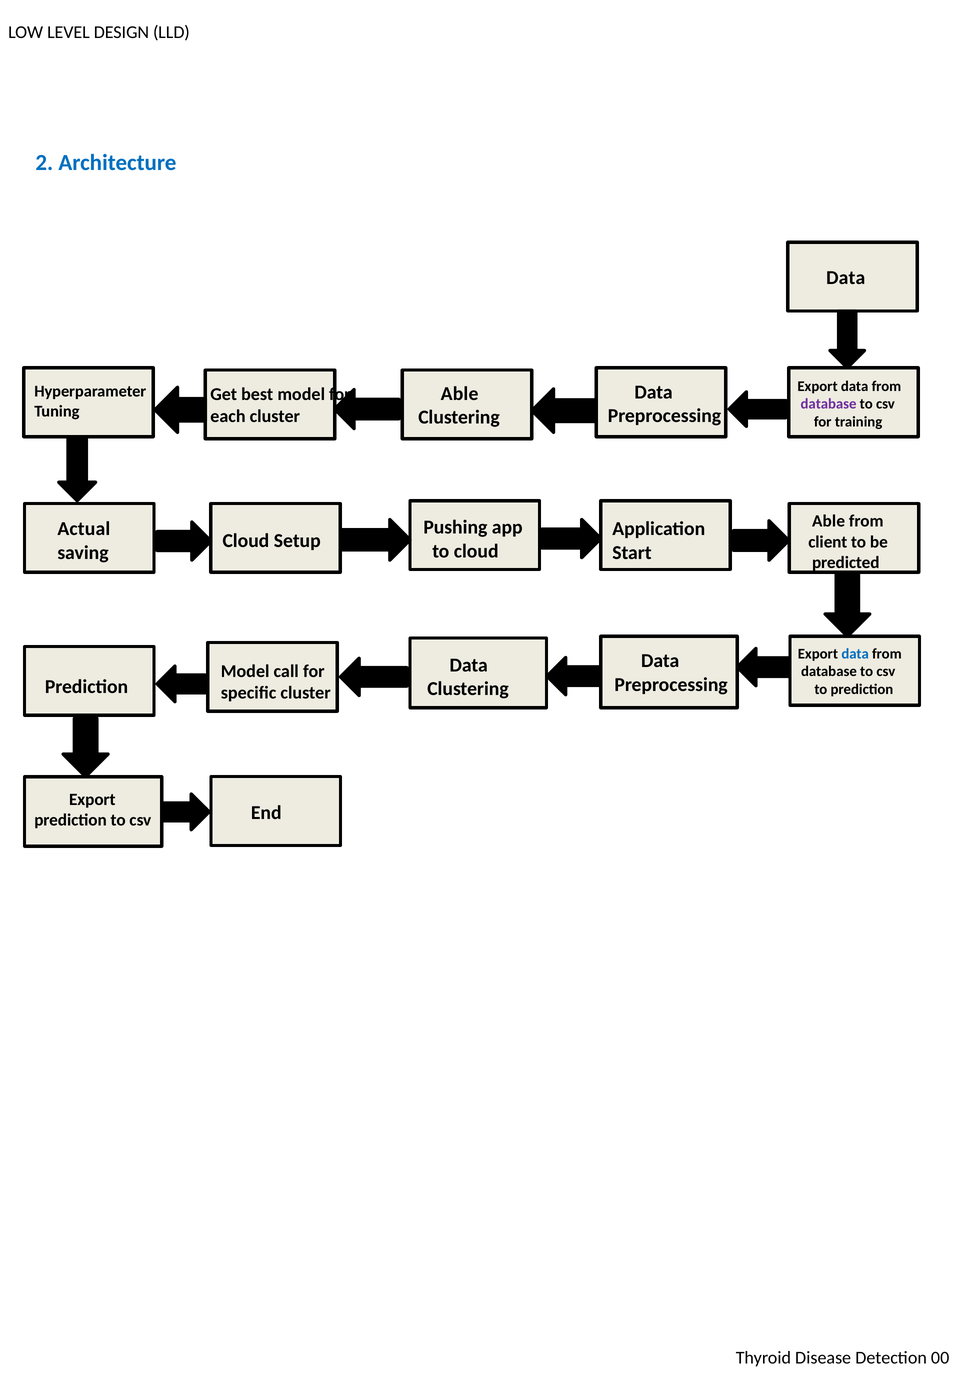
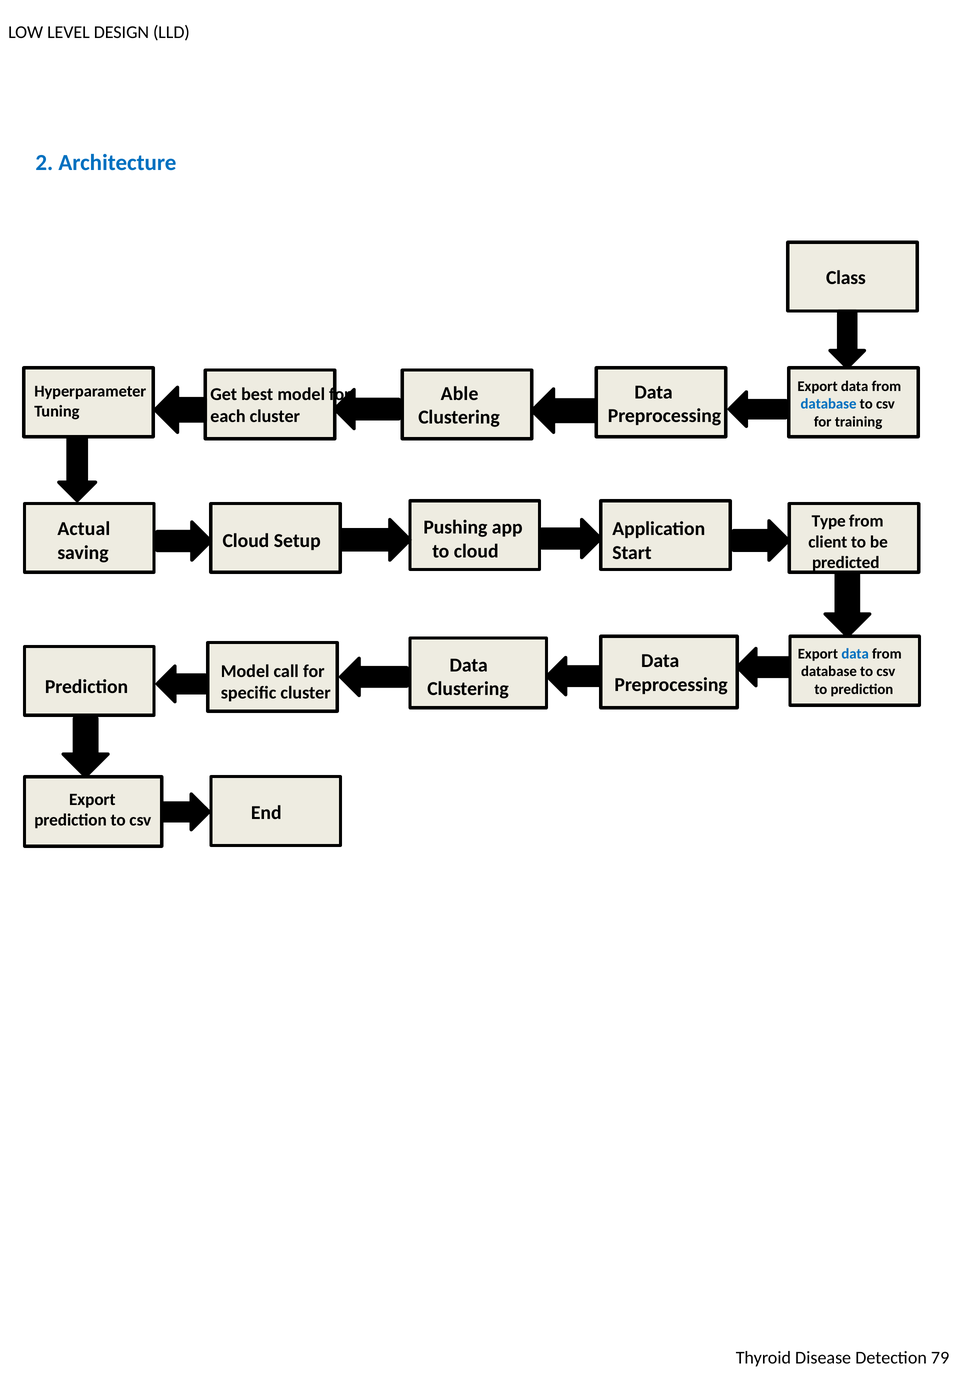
Data at (846, 278): Data -> Class
database at (829, 404) colour: purple -> blue
Able at (829, 521): Able -> Type
00: 00 -> 79
